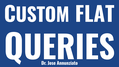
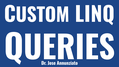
FLAT: FLAT -> LINQ
